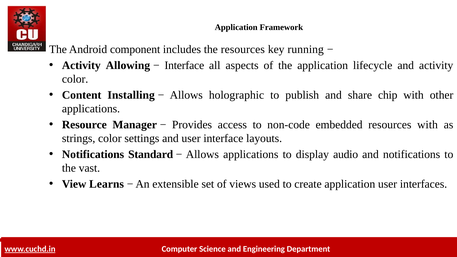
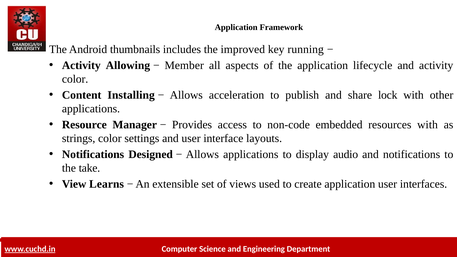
component: component -> thumbnails
the resources: resources -> improved
Interface at (184, 65): Interface -> Member
holographic: holographic -> acceleration
chip: chip -> lock
Standard: Standard -> Designed
vast: vast -> take
